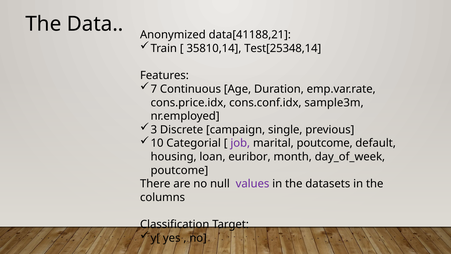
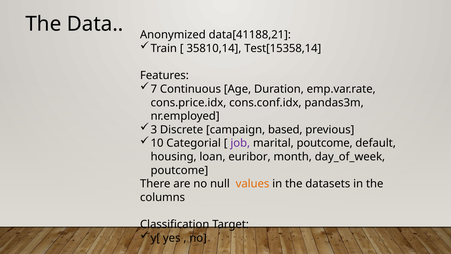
Test[25348,14: Test[25348,14 -> Test[15358,14
sample3m: sample3m -> pandas3m
single: single -> based
values colour: purple -> orange
